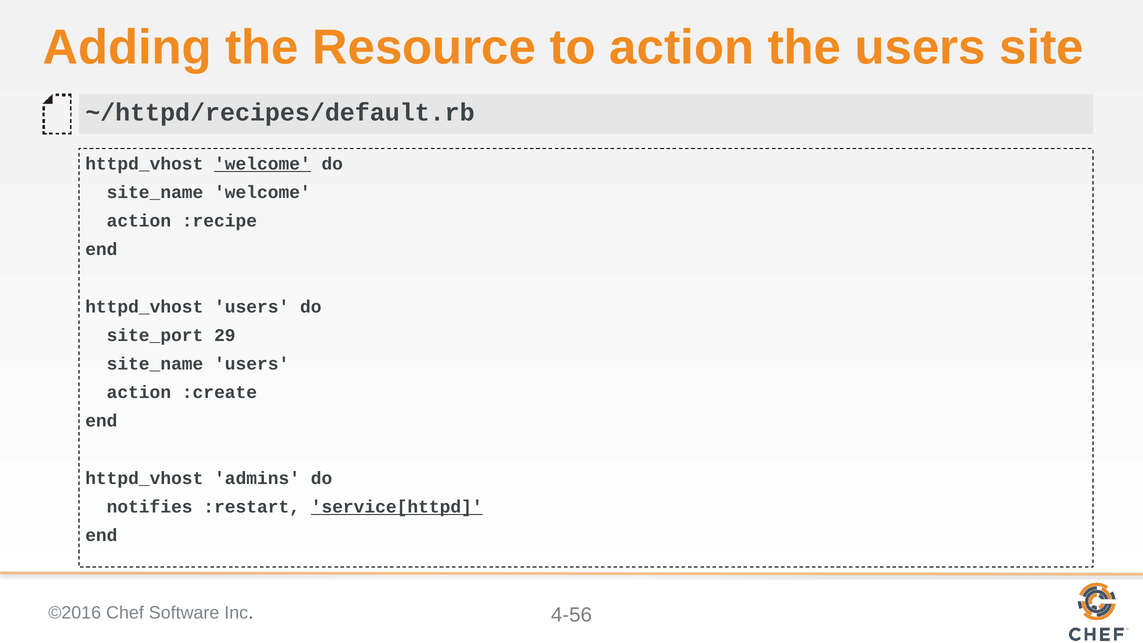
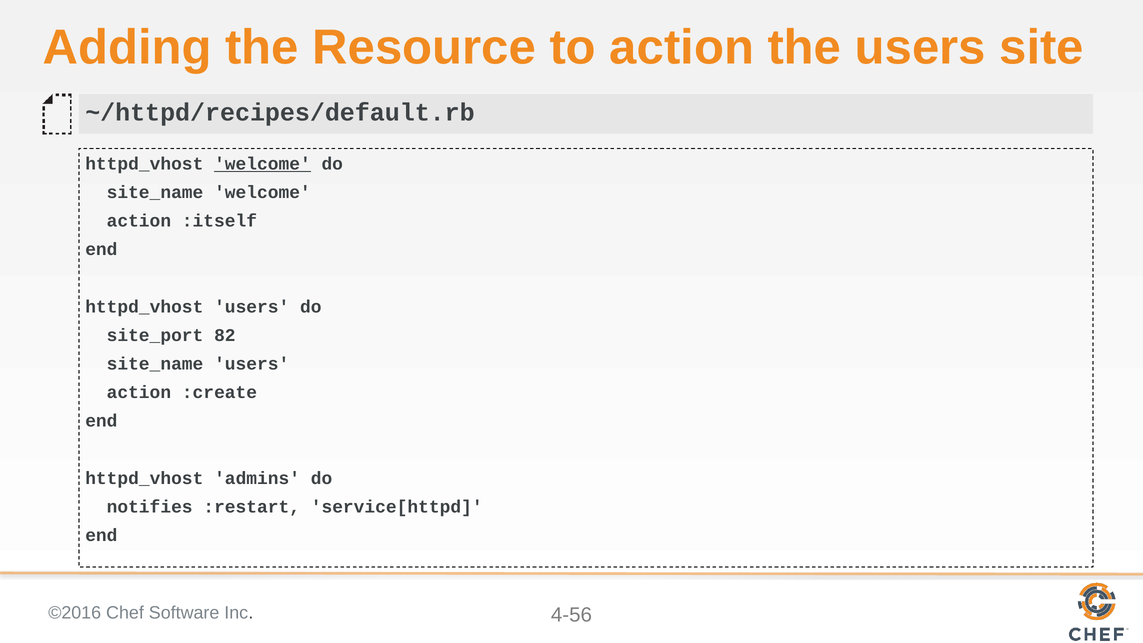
:recipe: :recipe -> :itself
29: 29 -> 82
service[httpd underline: present -> none
